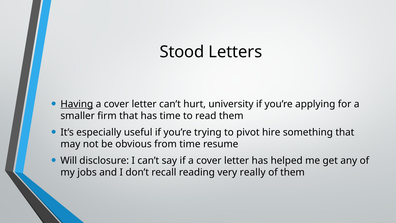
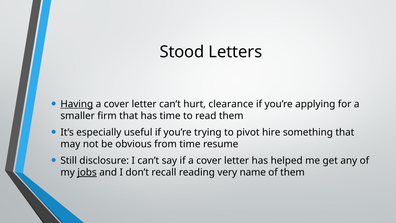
university: university -> clearance
Will: Will -> Still
jobs underline: none -> present
really: really -> name
